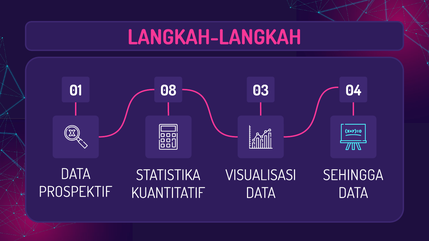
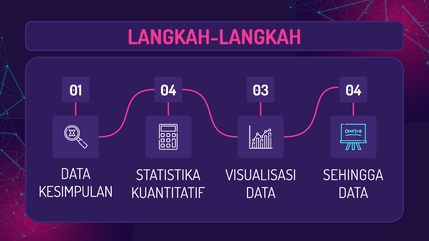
01 08: 08 -> 04
PROSPEKTIF: PROSPEKTIF -> KESIMPULAN
